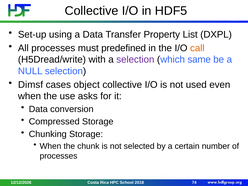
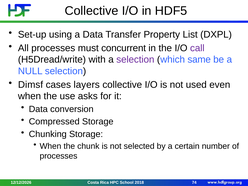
predefined: predefined -> concurrent
call colour: orange -> purple
object: object -> layers
